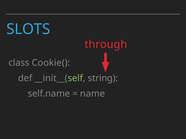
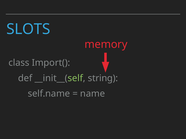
through: through -> memory
Cookie(: Cookie( -> Import(
